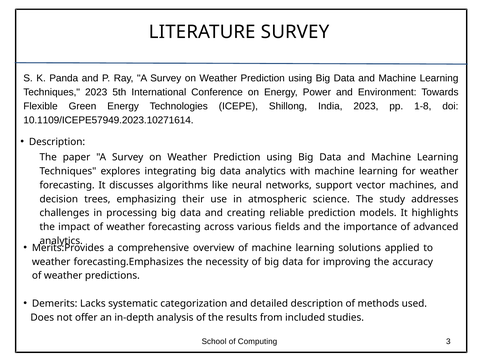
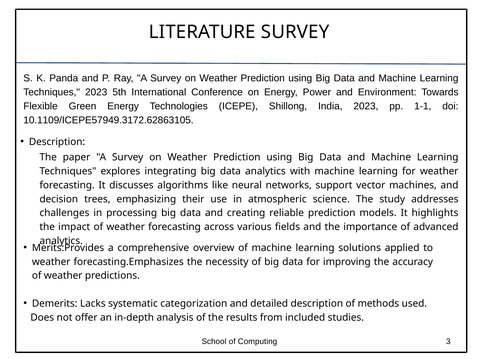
1-8: 1-8 -> 1-1
10.1109/ICEPE57949.2023.10271614: 10.1109/ICEPE57949.2023.10271614 -> 10.1109/ICEPE57949.3172.62863105
